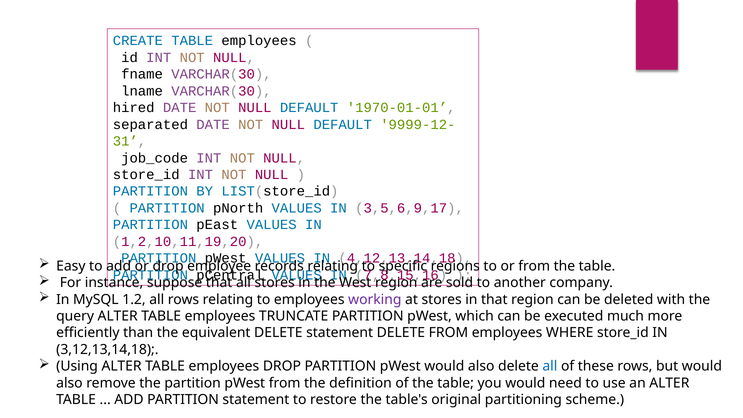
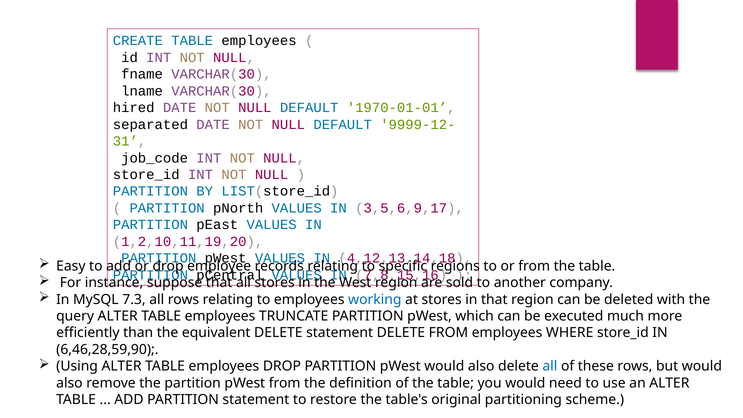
1.2: 1.2 -> 7.3
working colour: purple -> blue
3,12,13,14,18: 3,12,13,14,18 -> 6,46,28,59,90
